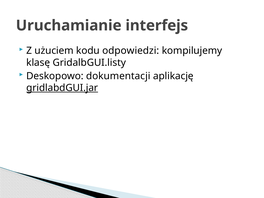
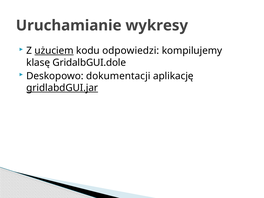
interfejs: interfejs -> wykresy
użuciem underline: none -> present
GridalbGUI.listy: GridalbGUI.listy -> GridalbGUI.dole
